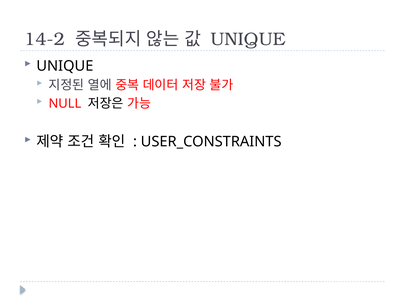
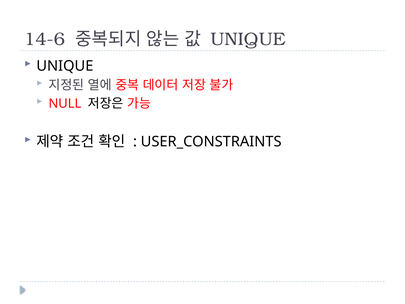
14-2: 14-2 -> 14-6
